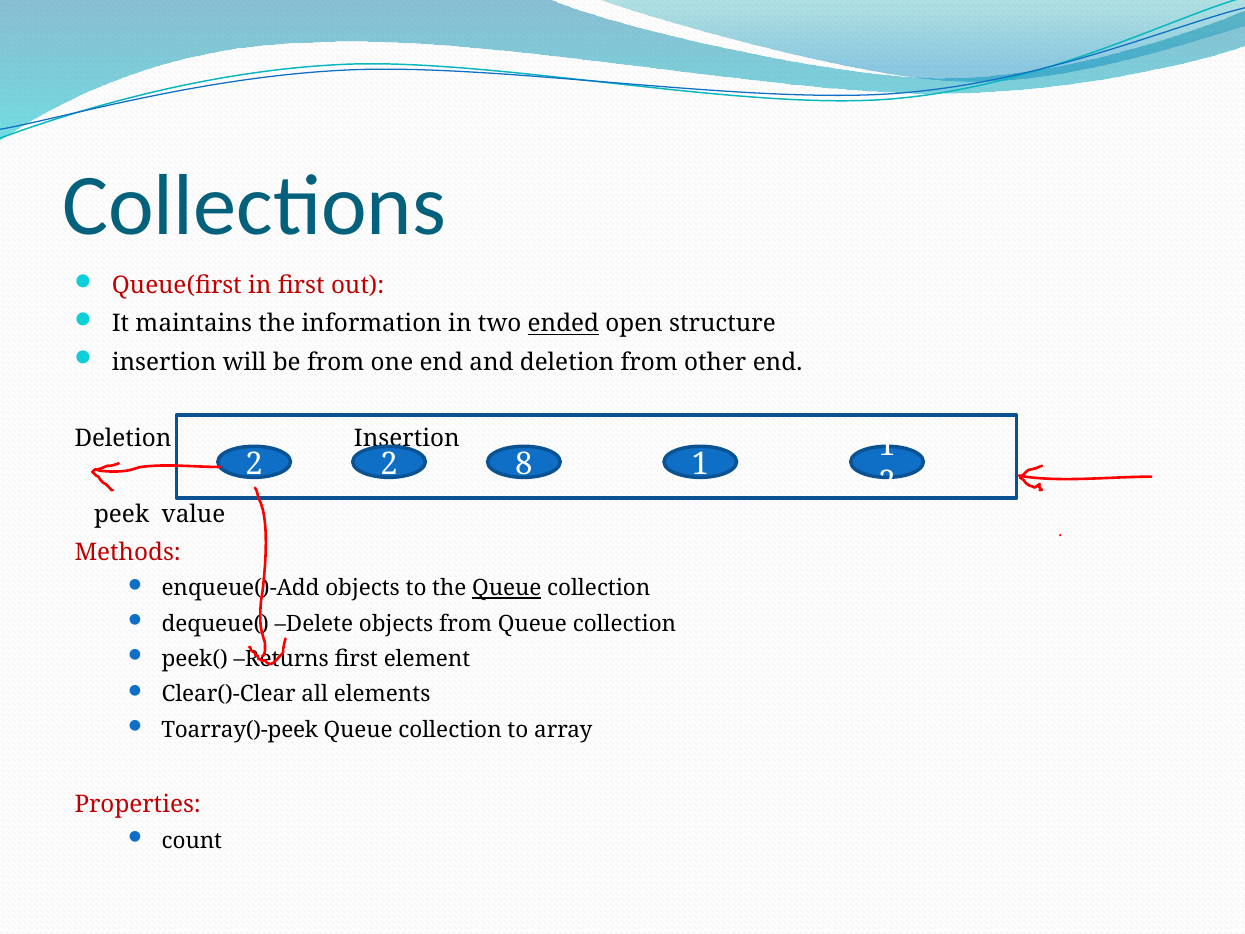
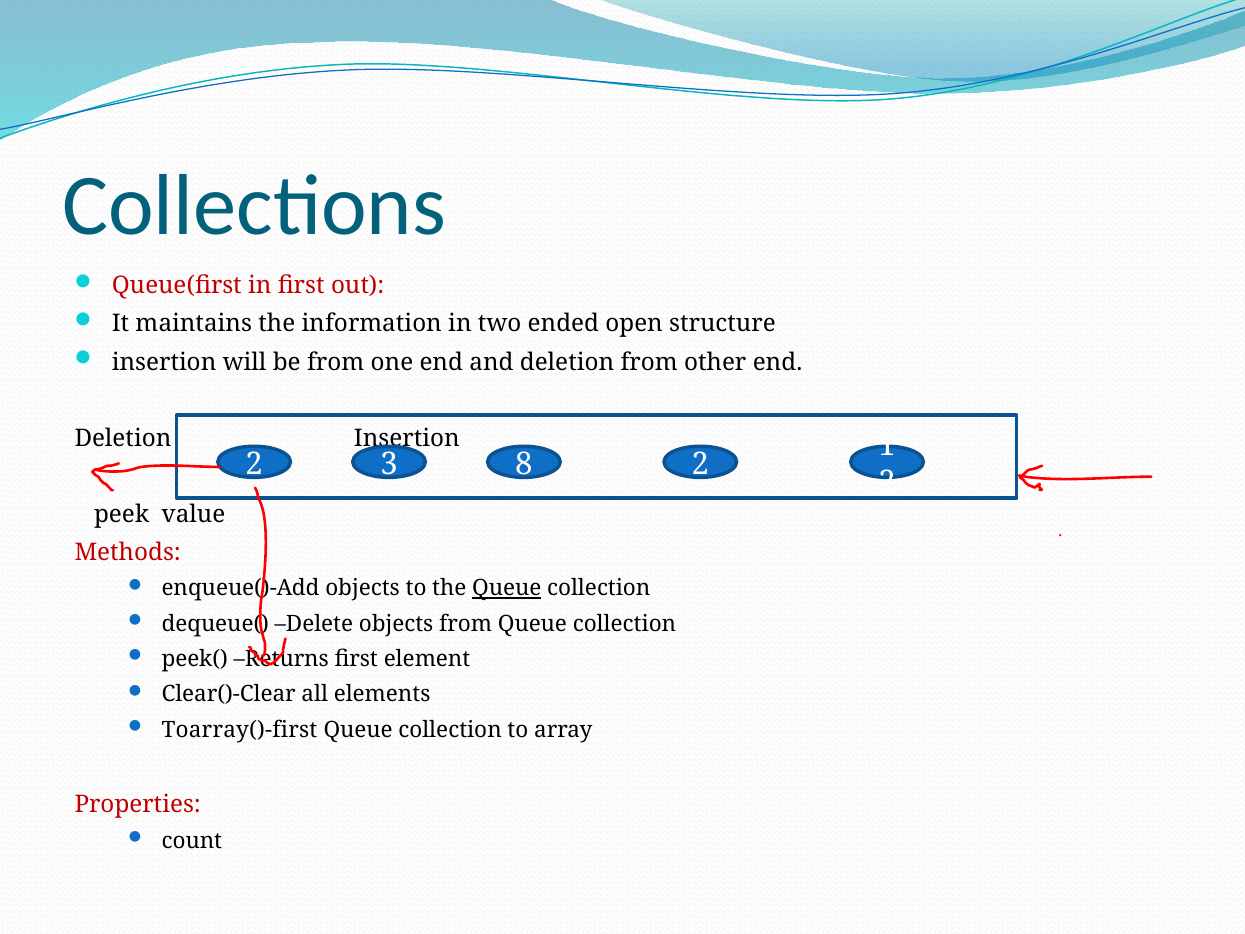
ended underline: present -> none
2 2: 2 -> 3
8 1: 1 -> 2
Toarray()-peek: Toarray()-peek -> Toarray()-first
